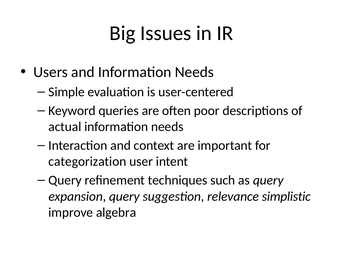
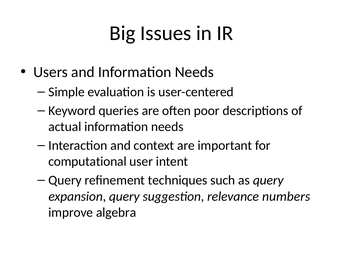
categorization: categorization -> computational
simplistic: simplistic -> numbers
